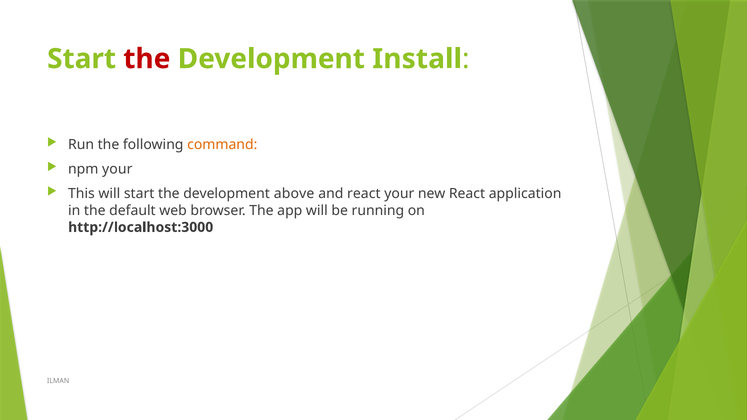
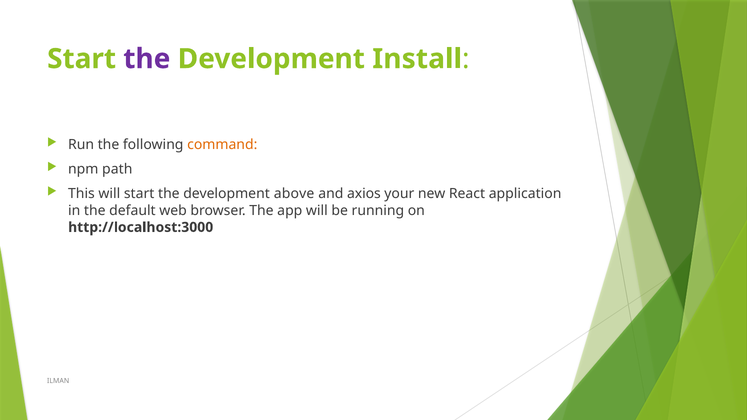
the at (147, 59) colour: red -> purple
npm your: your -> path
and react: react -> axios
